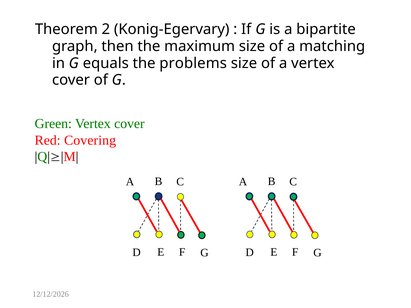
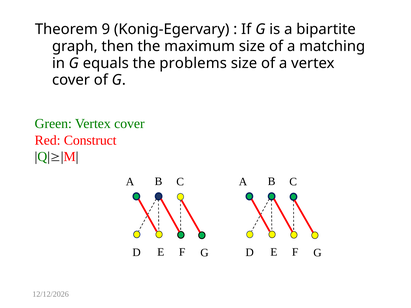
2: 2 -> 9
Covering: Covering -> Construct
